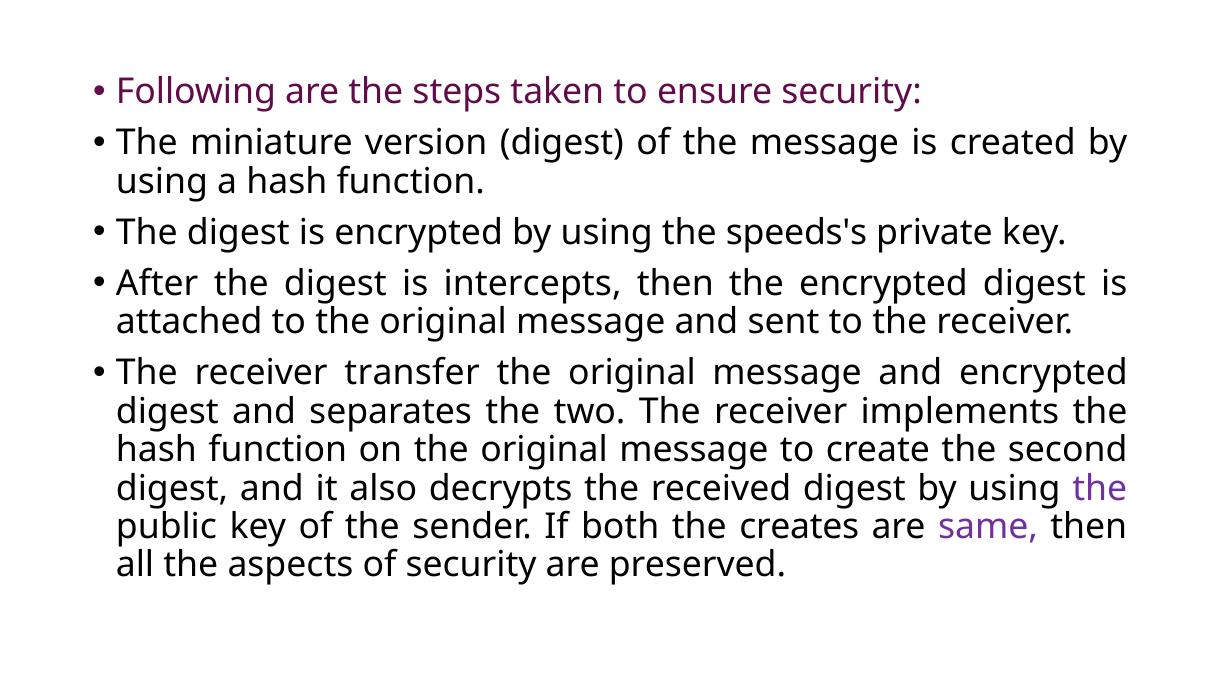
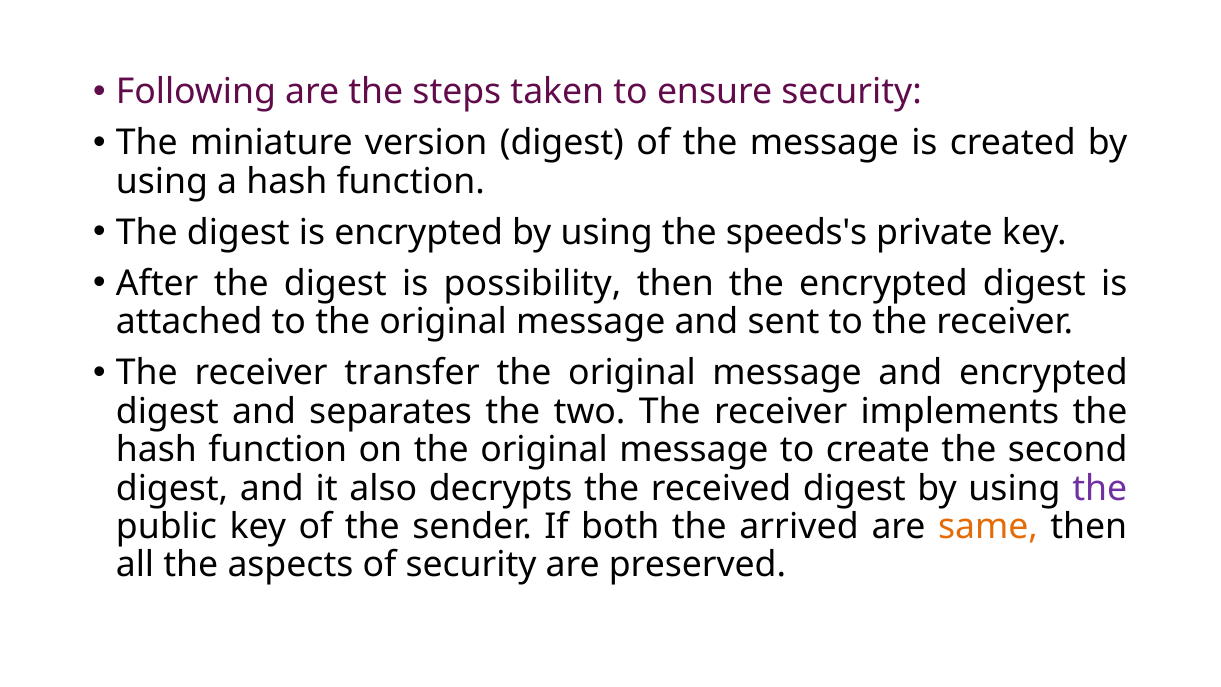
intercepts: intercepts -> possibility
creates: creates -> arrived
same colour: purple -> orange
